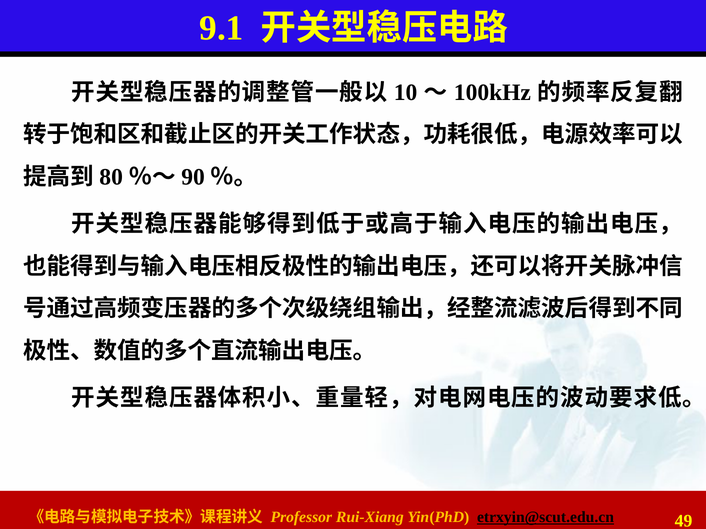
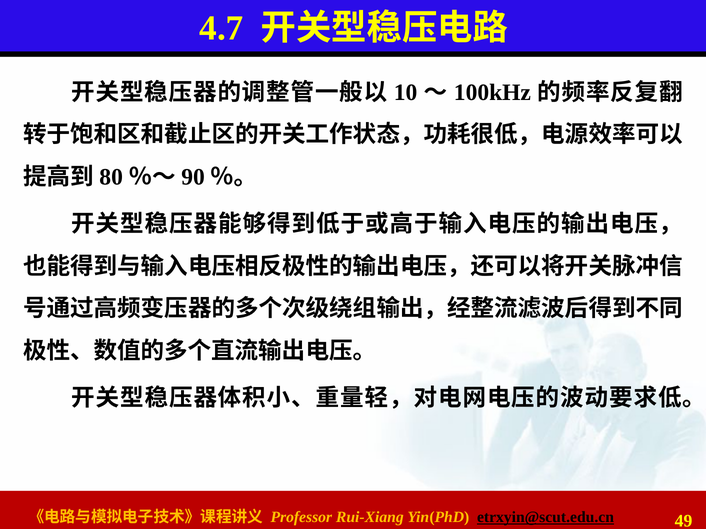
9.1: 9.1 -> 4.7
